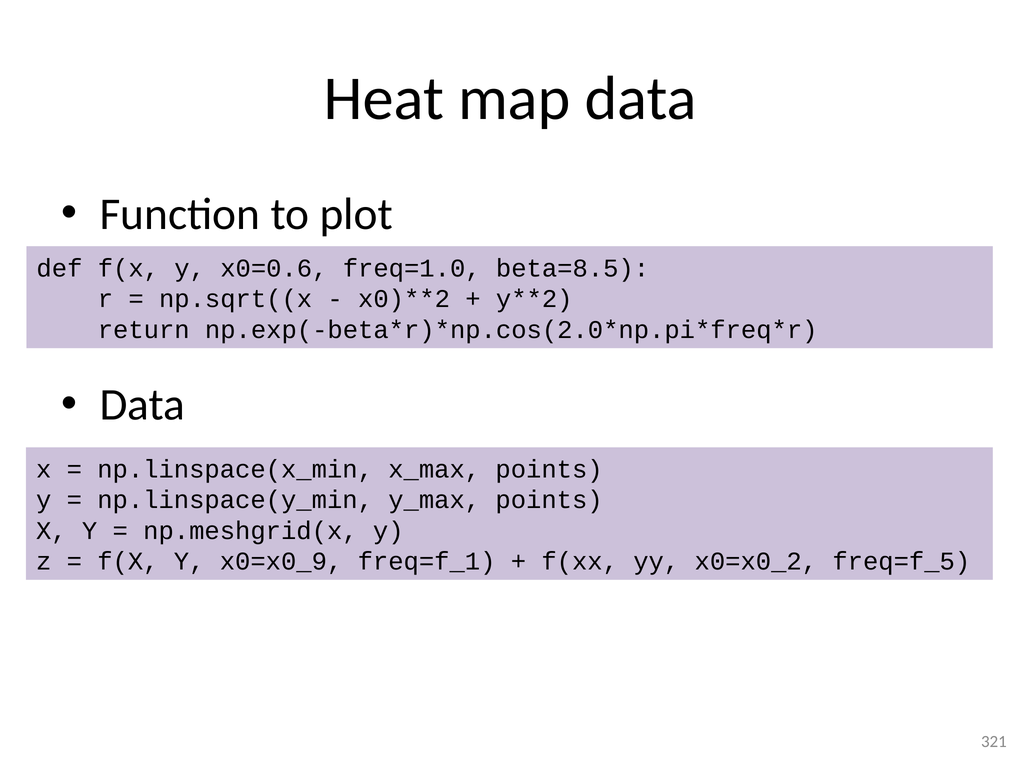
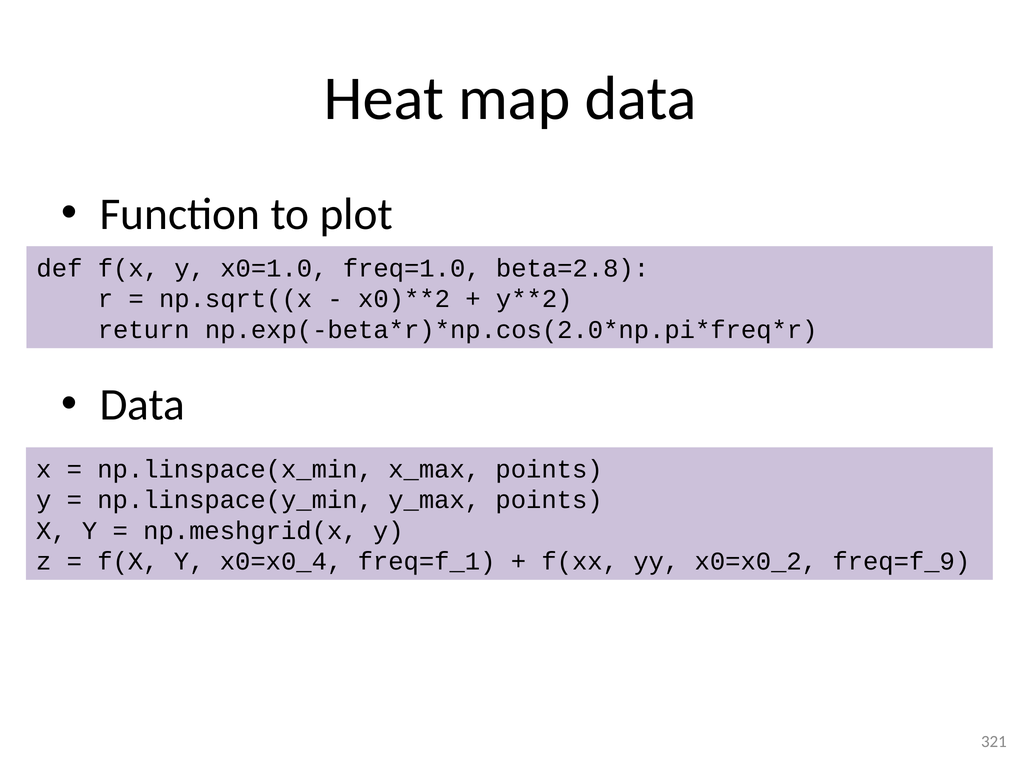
x0=0.6: x0=0.6 -> x0=1.0
beta=8.5: beta=8.5 -> beta=2.8
x0=x0_9: x0=x0_9 -> x0=x0_4
freq=f_5: freq=f_5 -> freq=f_9
